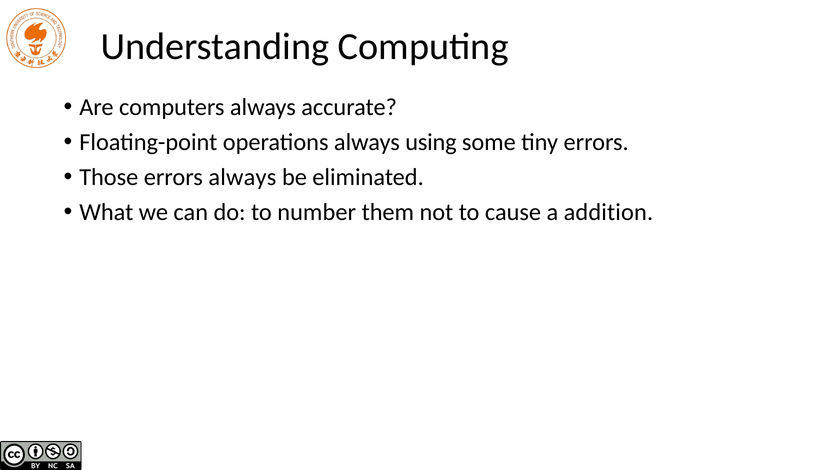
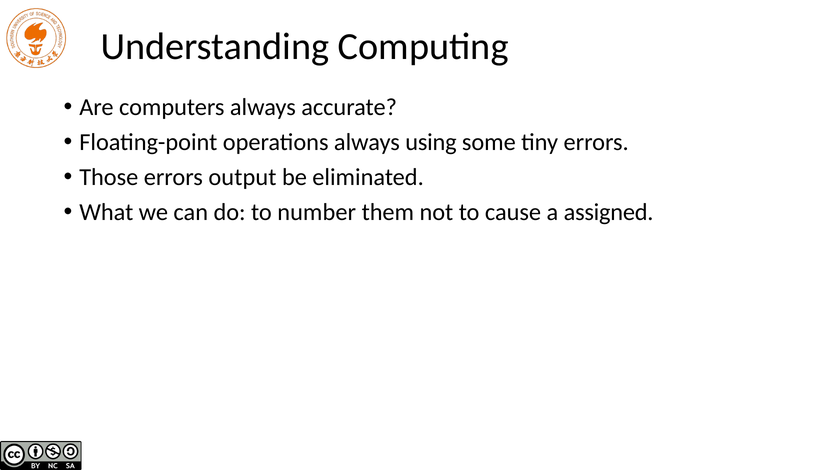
errors always: always -> output
addition: addition -> assigned
